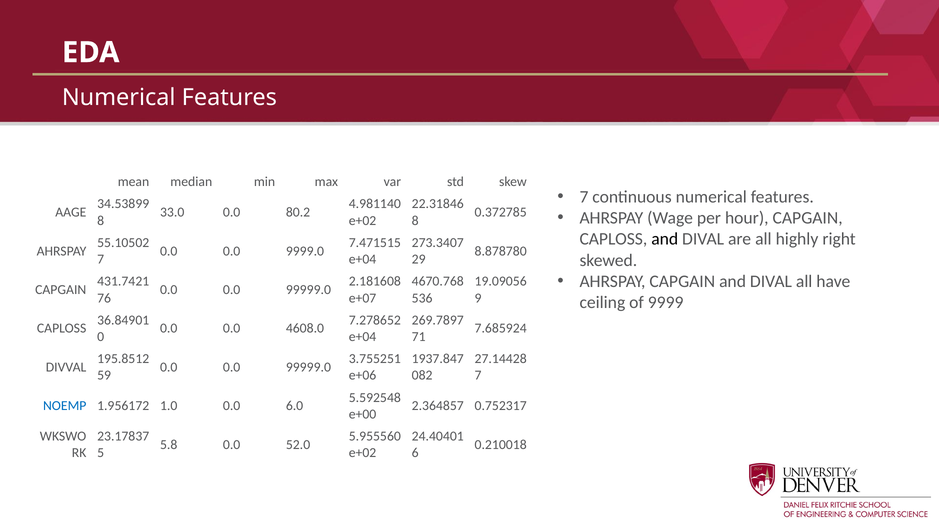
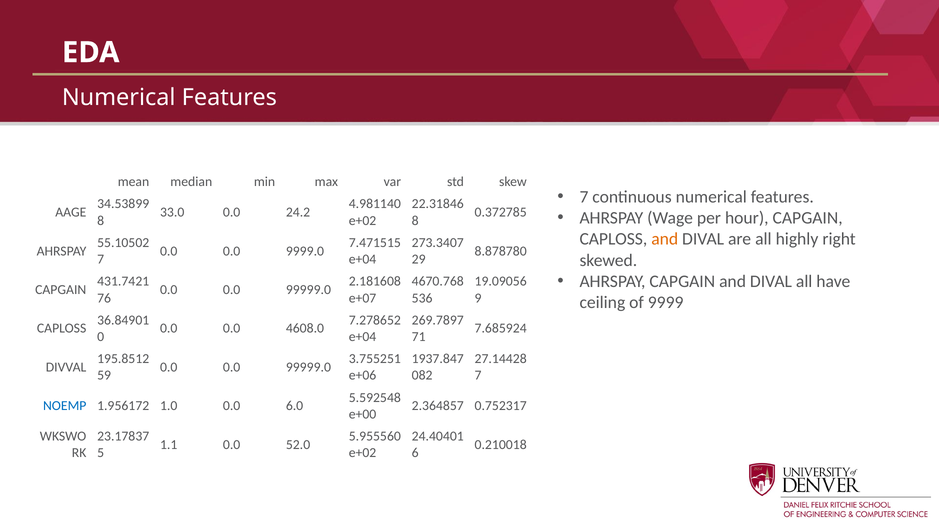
80.2: 80.2 -> 24.2
and at (665, 239) colour: black -> orange
5.8: 5.8 -> 1.1
